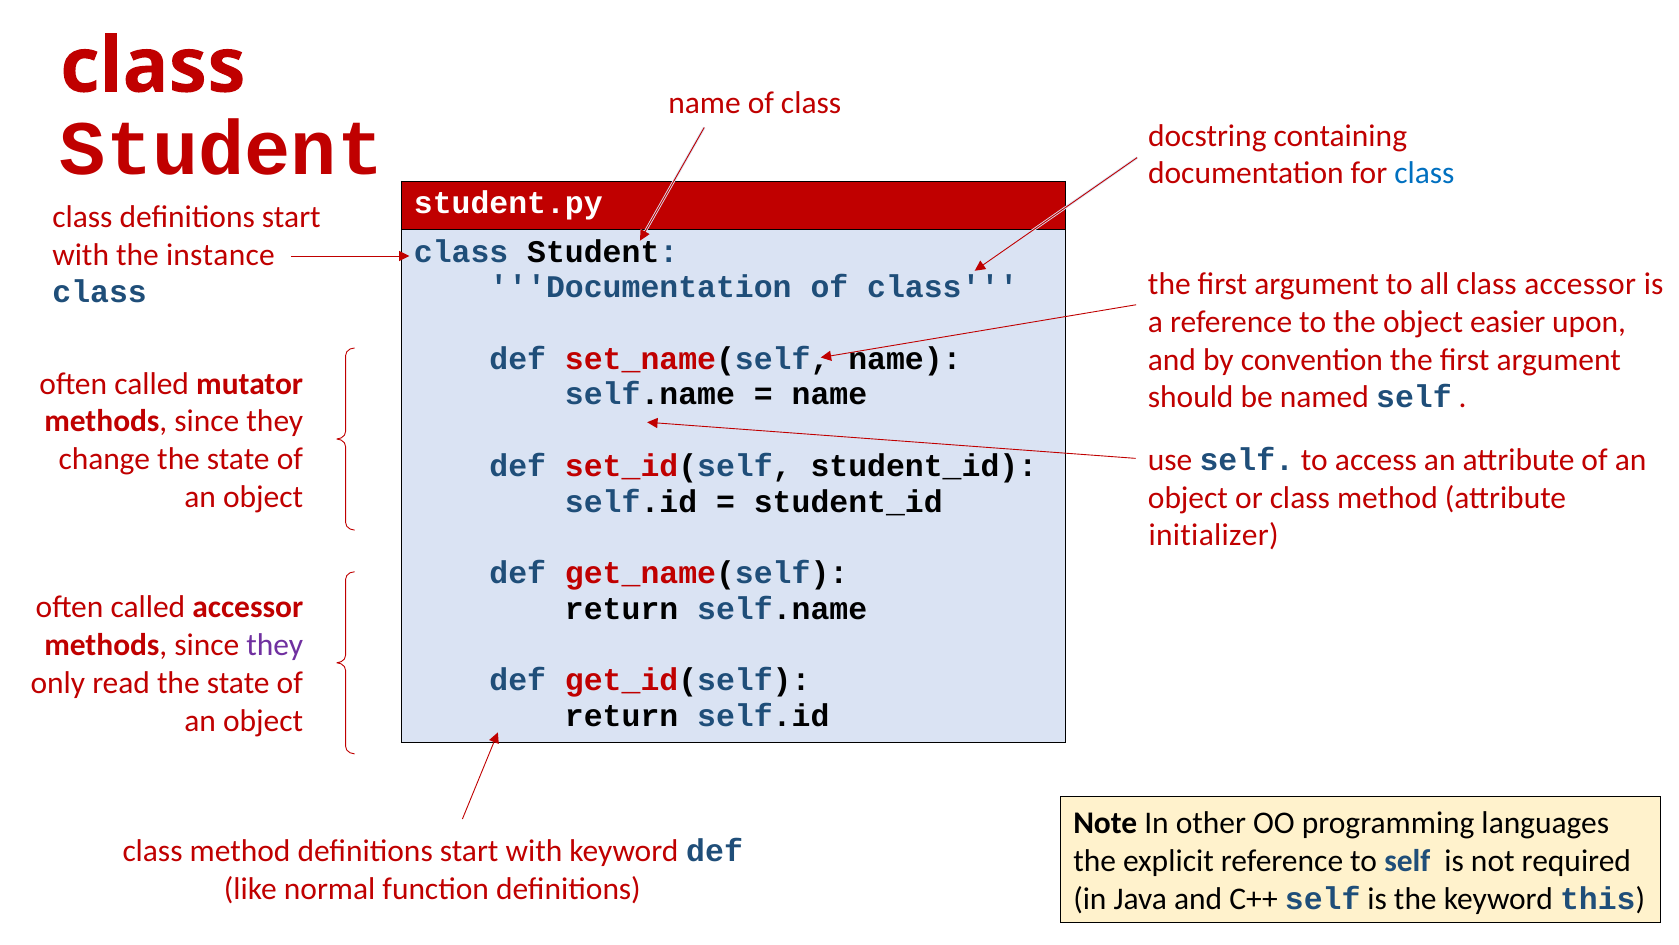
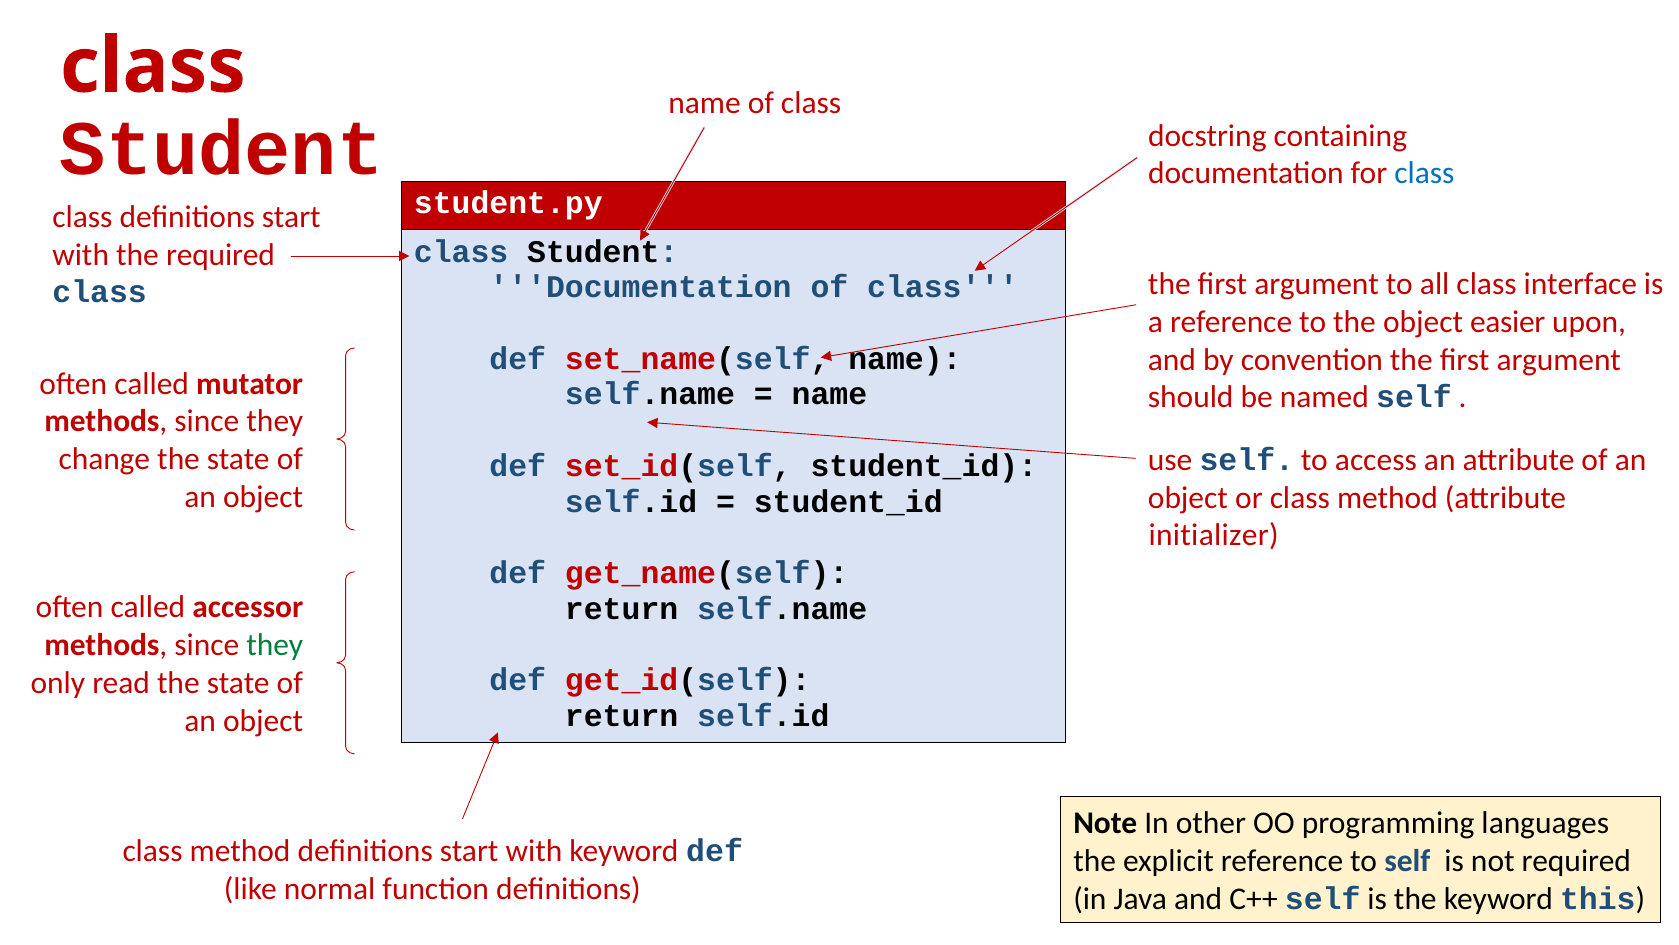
the instance: instance -> required
class accessor: accessor -> interface
they at (275, 645) colour: purple -> green
